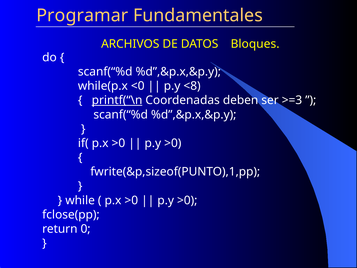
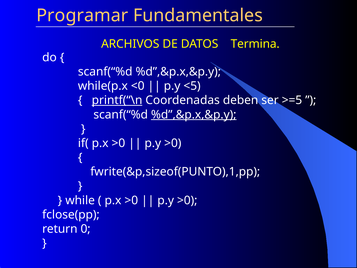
Bloques: Bloques -> Termina
<8: <8 -> <5
>=3: >=3 -> >=5
%d”,&p.x,&p.y at (194, 114) underline: none -> present
